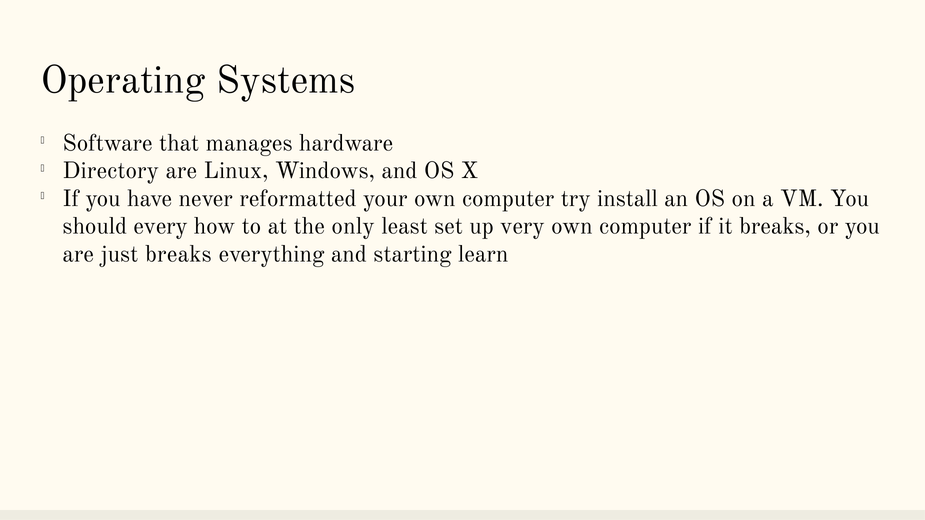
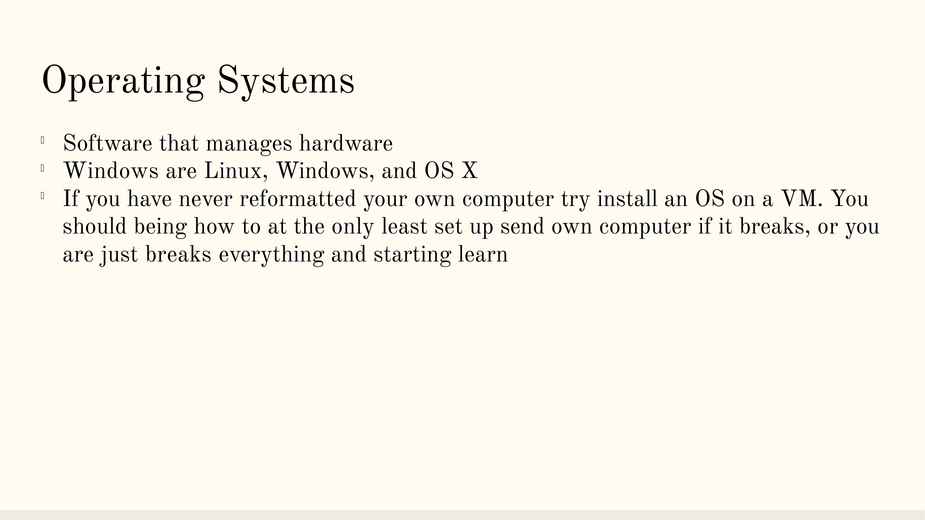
Directory at (111, 171): Directory -> Windows
every: every -> being
very: very -> send
